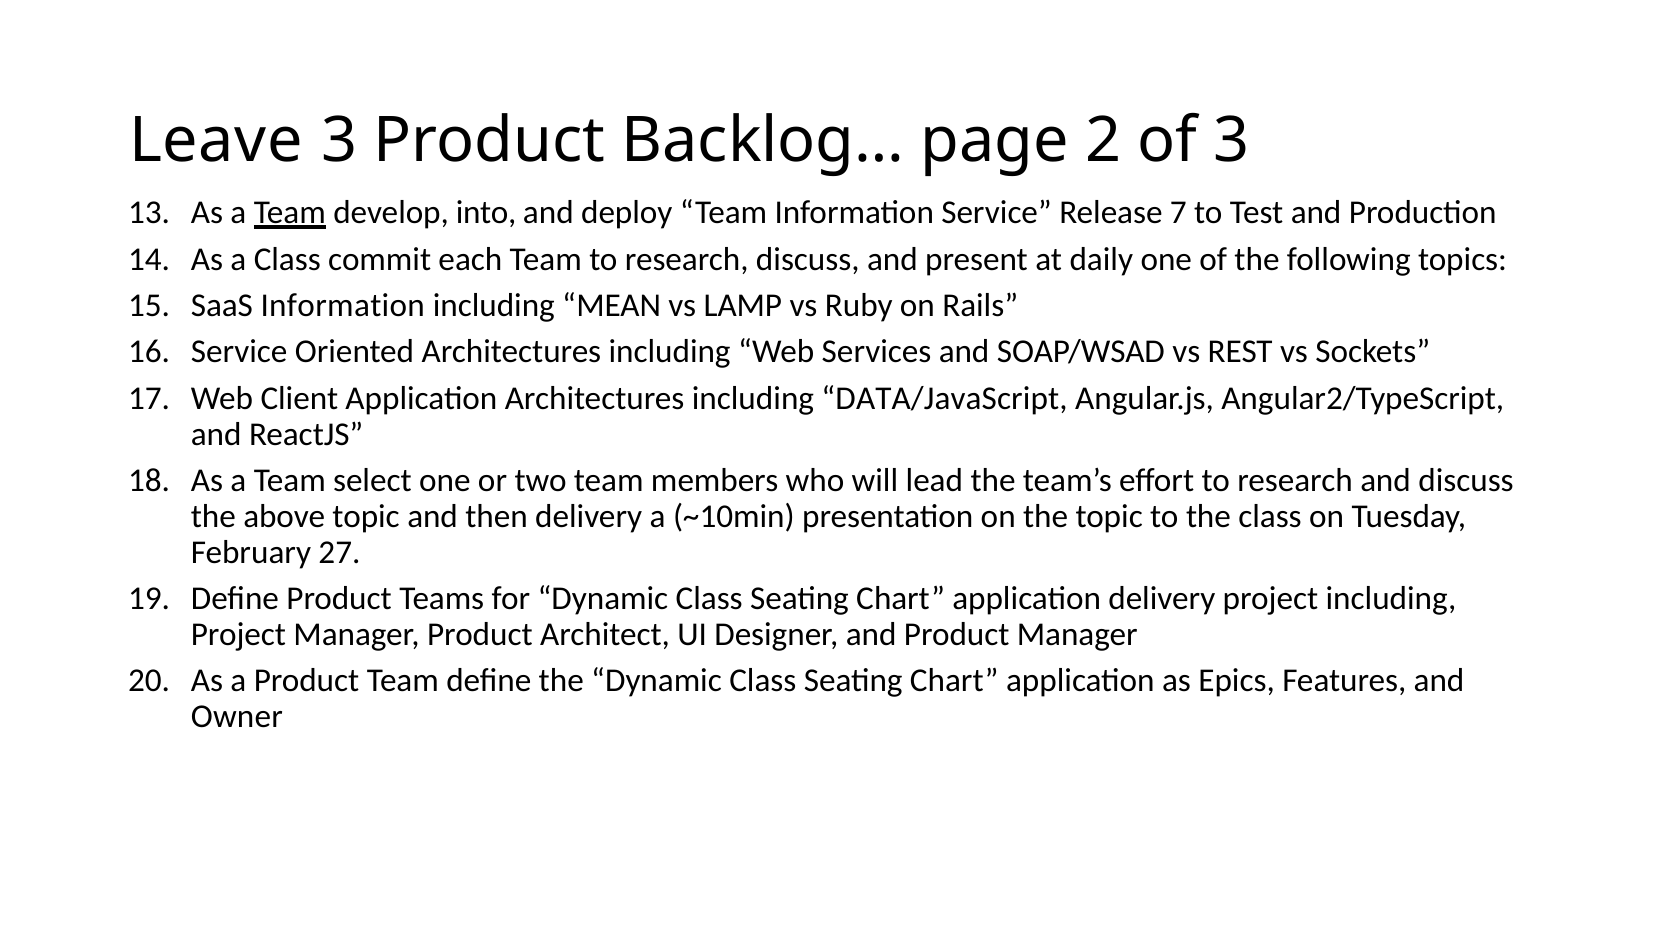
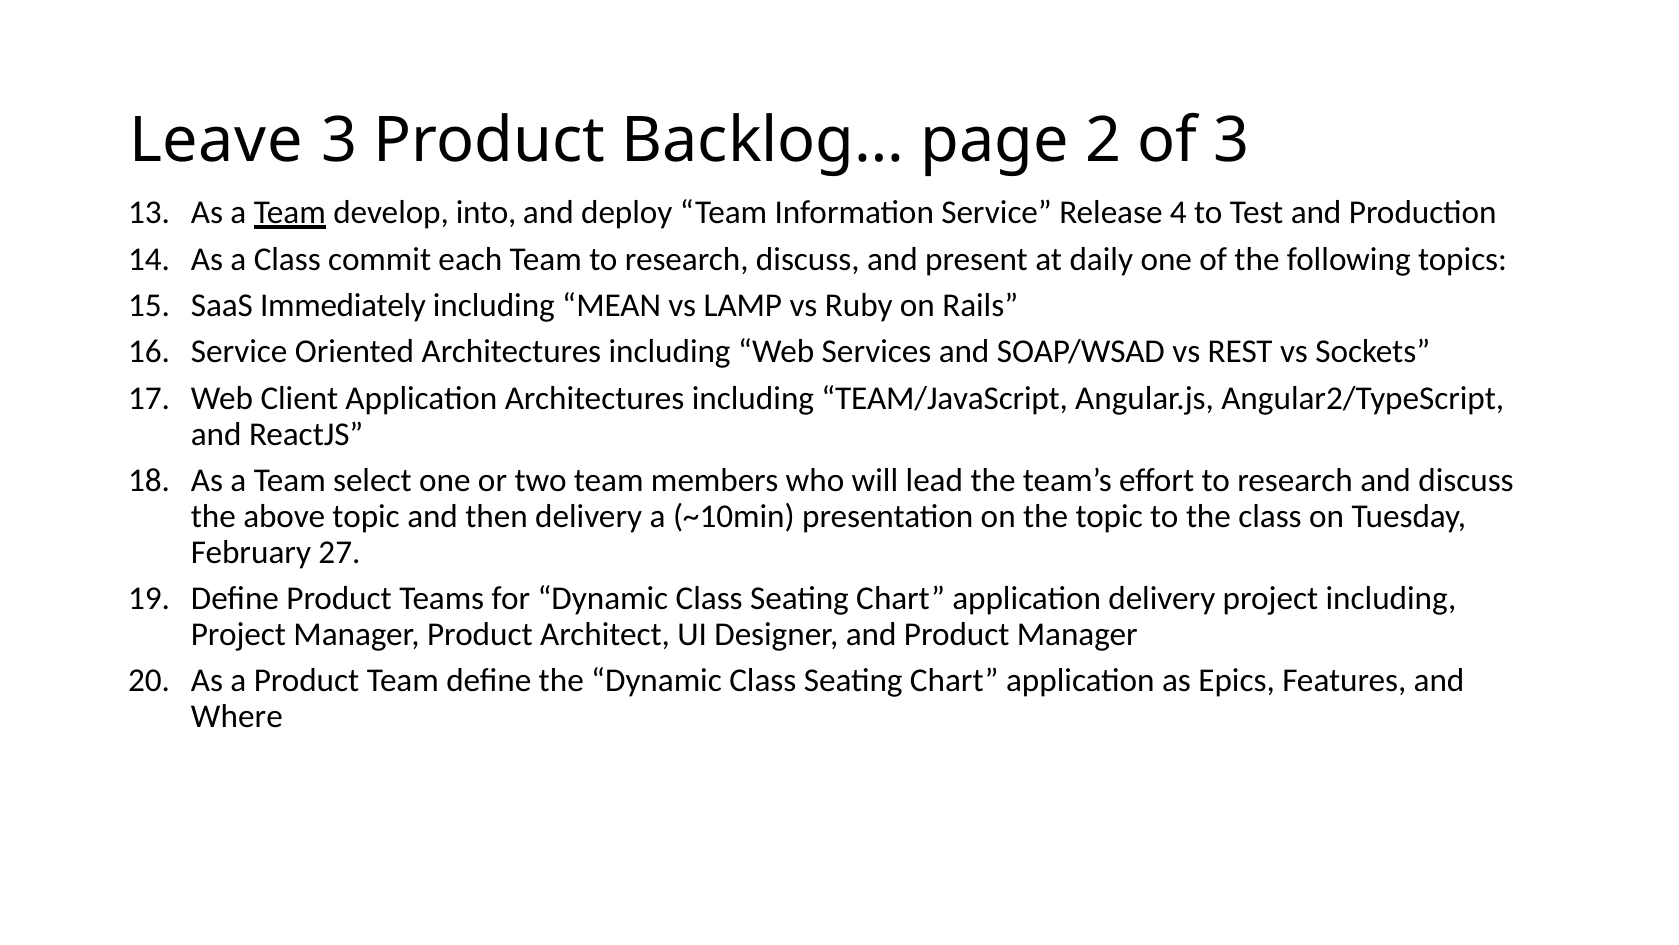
7: 7 -> 4
SaaS Information: Information -> Immediately
DATA/JavaScript: DATA/JavaScript -> TEAM/JavaScript
Owner: Owner -> Where
